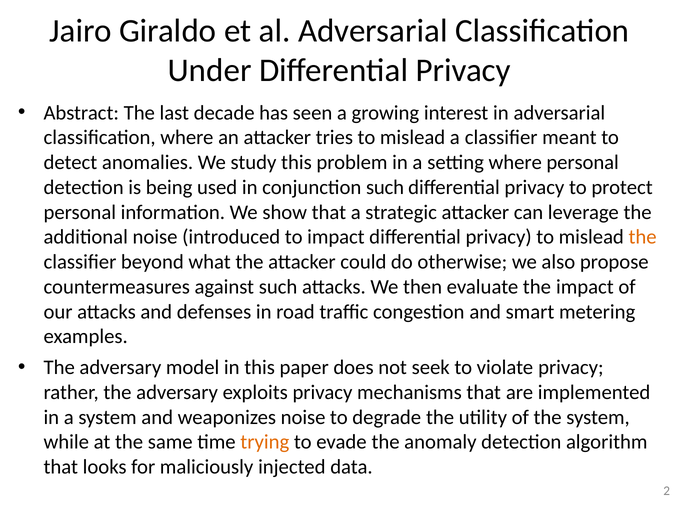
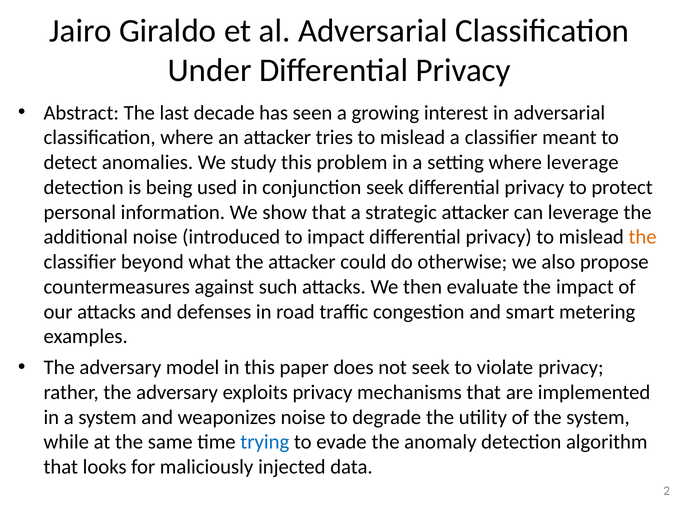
where personal: personal -> leverage
conjunction such: such -> seek
trying colour: orange -> blue
